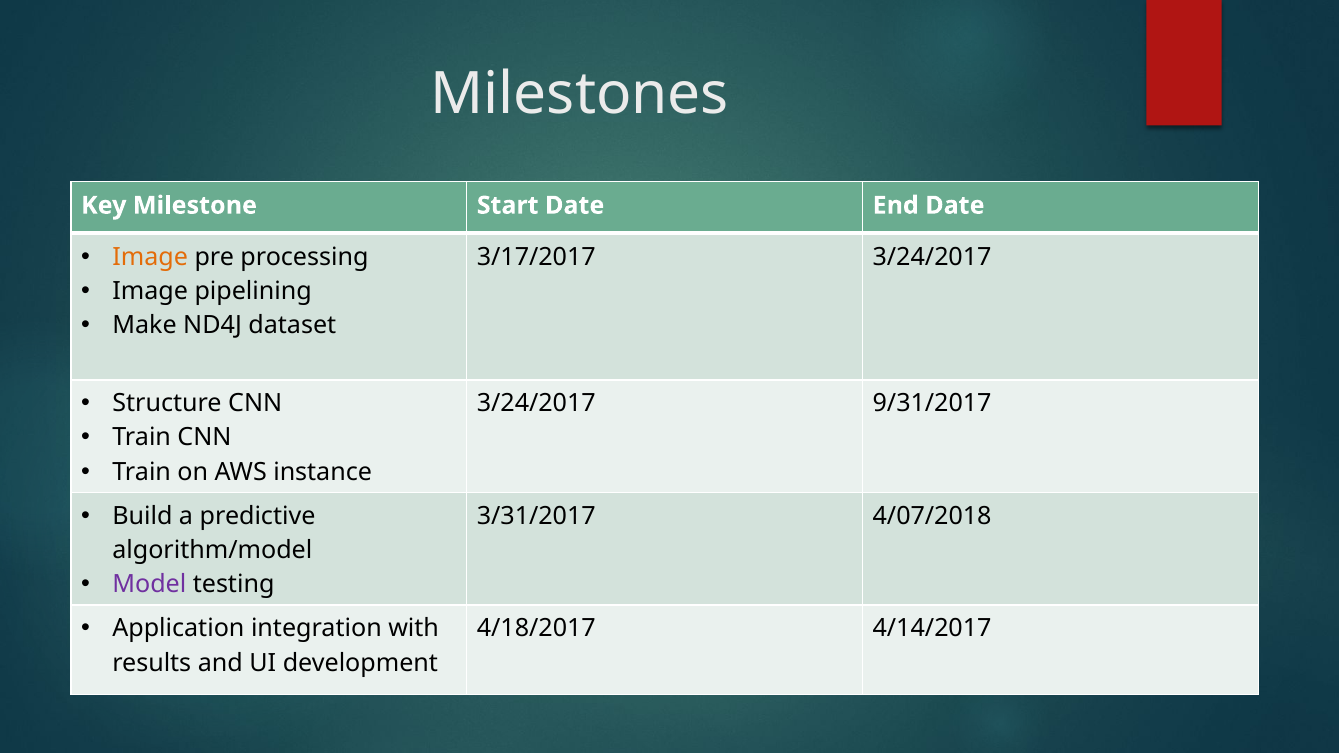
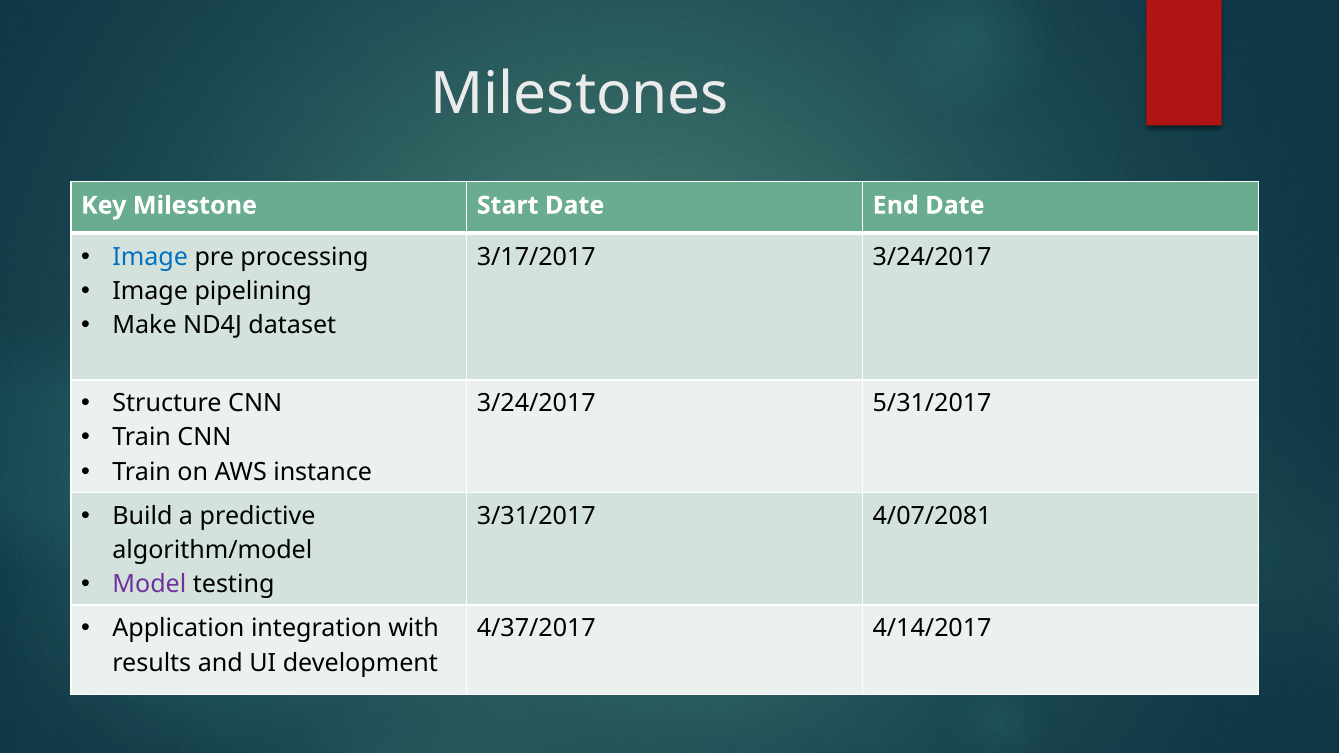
Image at (150, 257) colour: orange -> blue
9/31/2017: 9/31/2017 -> 5/31/2017
4/07/2018: 4/07/2018 -> 4/07/2081
4/18/2017: 4/18/2017 -> 4/37/2017
